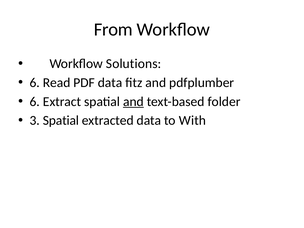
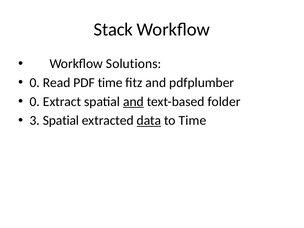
From: From -> Stack
6 at (35, 83): 6 -> 0
PDF data: data -> time
6 at (35, 102): 6 -> 0
data at (149, 121) underline: none -> present
to With: With -> Time
